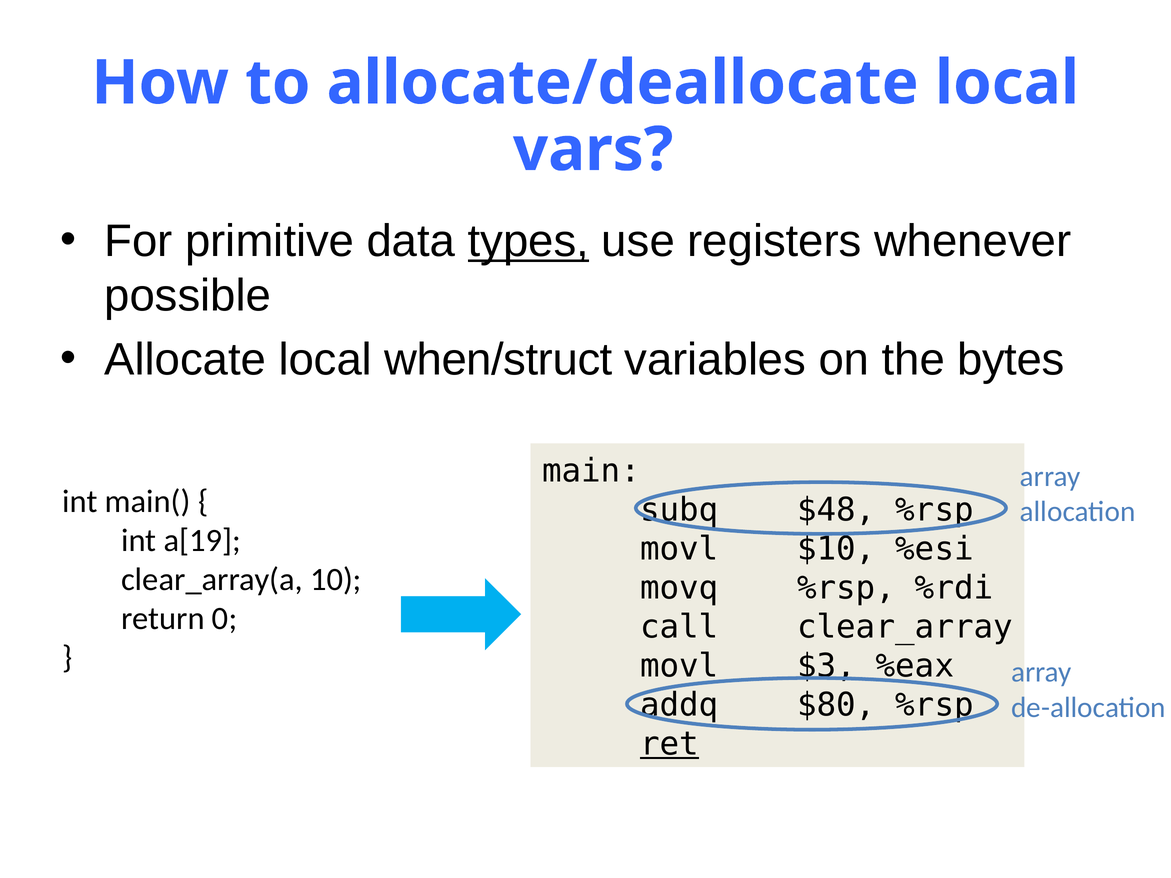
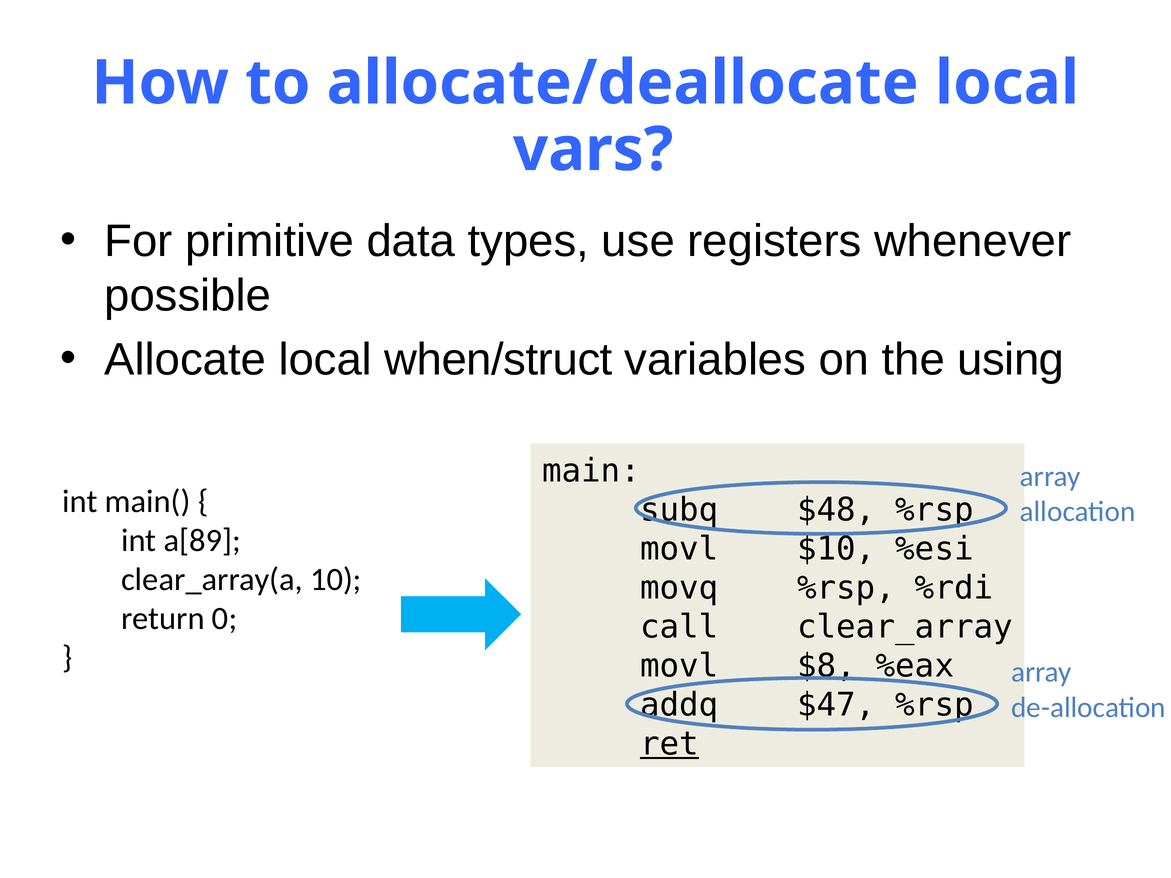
types underline: present -> none
bytes: bytes -> using
a[19: a[19 -> a[89
$3: $3 -> $8
$80: $80 -> $47
